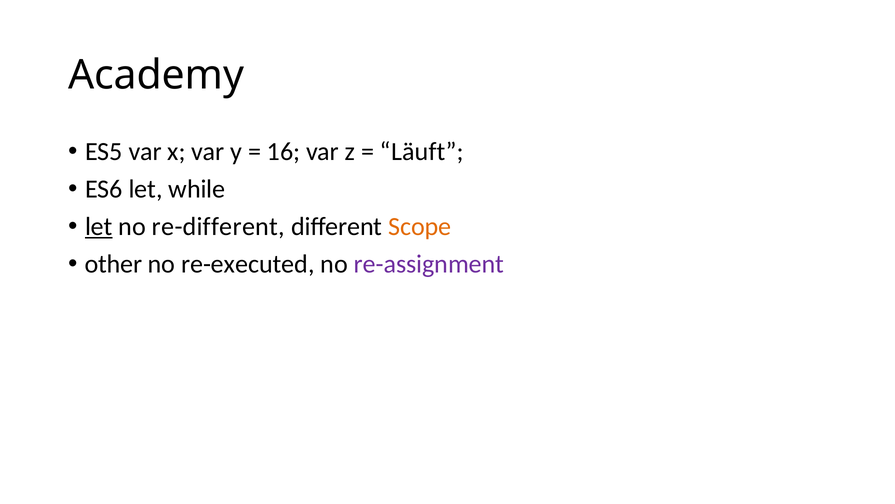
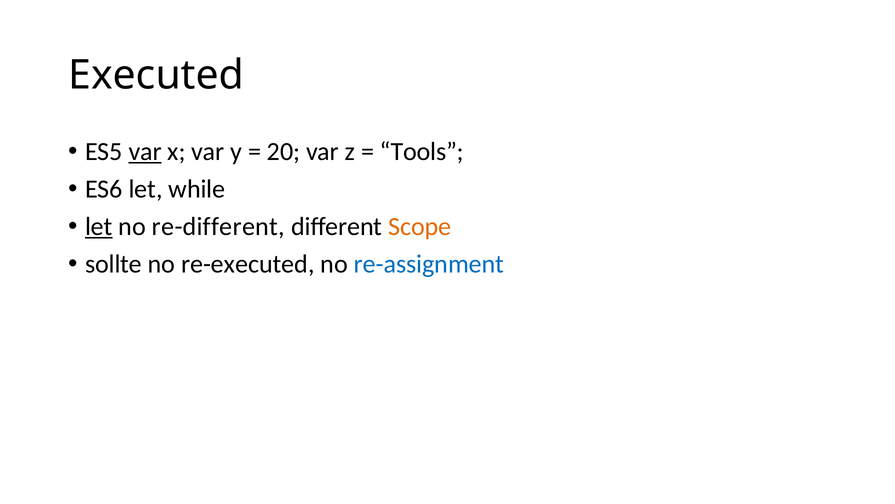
Academy: Academy -> Executed
var at (145, 151) underline: none -> present
16: 16 -> 20
Läuft: Läuft -> Tools
other: other -> sollte
re-assignment colour: purple -> blue
